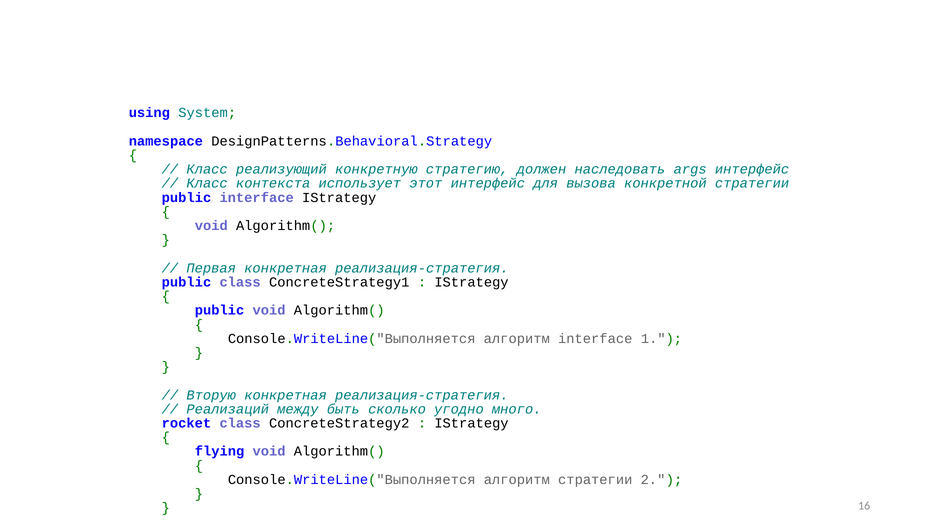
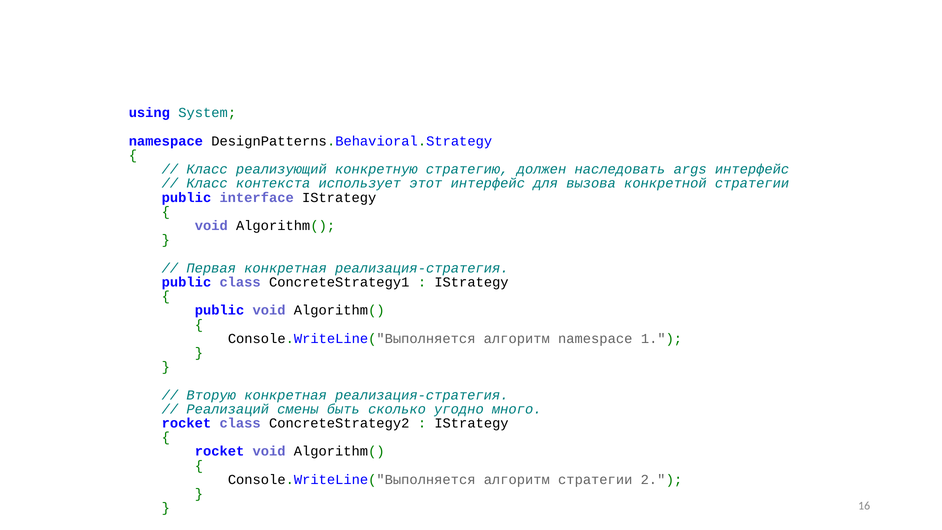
алгоритм interface: interface -> namespace
между: между -> смены
flying at (220, 451): flying -> rocket
